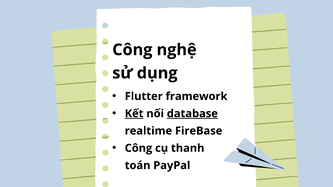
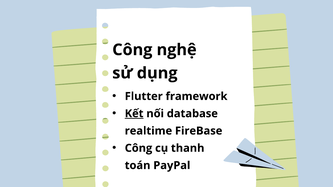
database underline: present -> none
